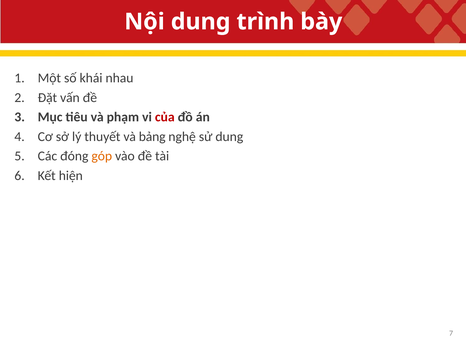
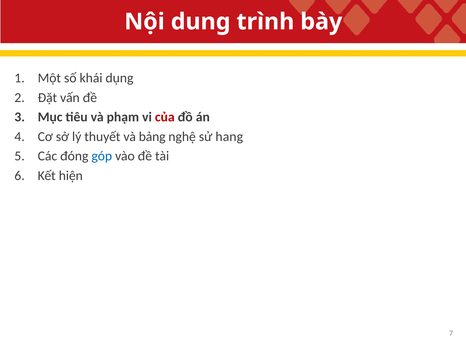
nhau: nhau -> dụng
sử dung: dung -> hang
góp colour: orange -> blue
